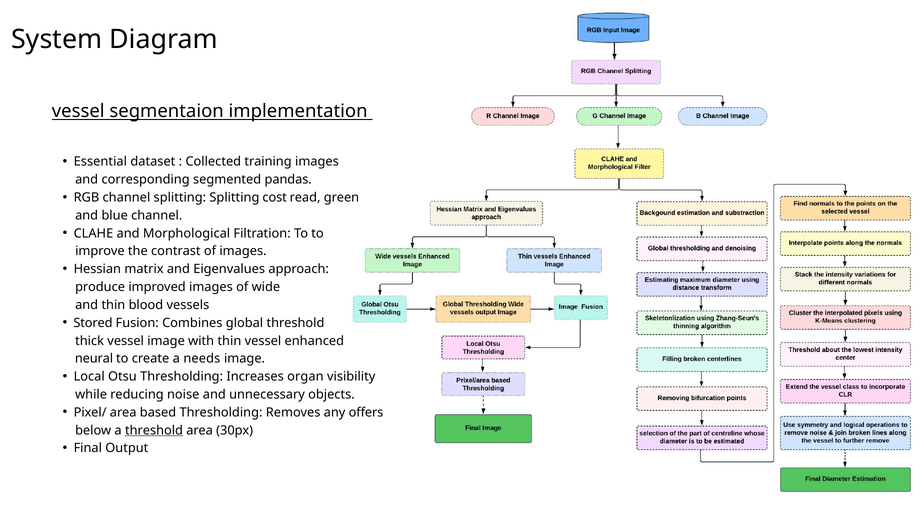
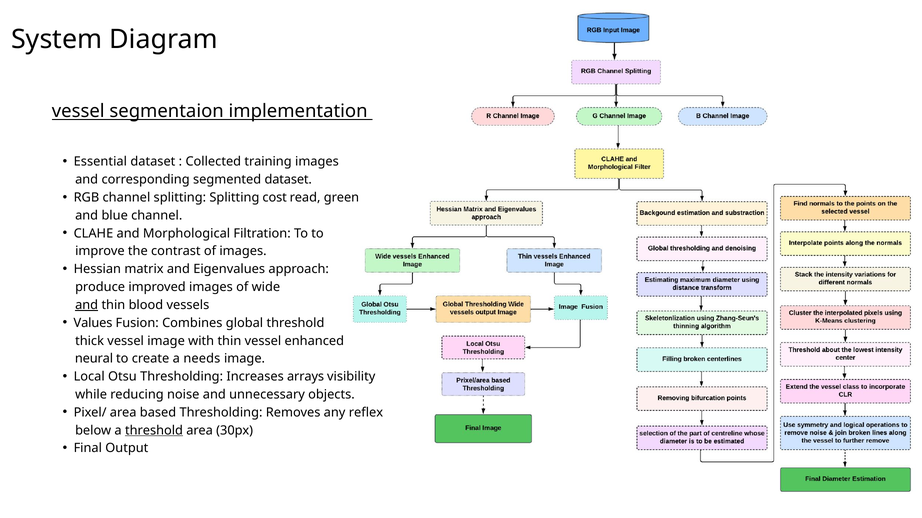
segmented pandas: pandas -> dataset
and at (87, 305) underline: none -> present
Stored: Stored -> Values
organ: organ -> arrays
offers: offers -> reflex
